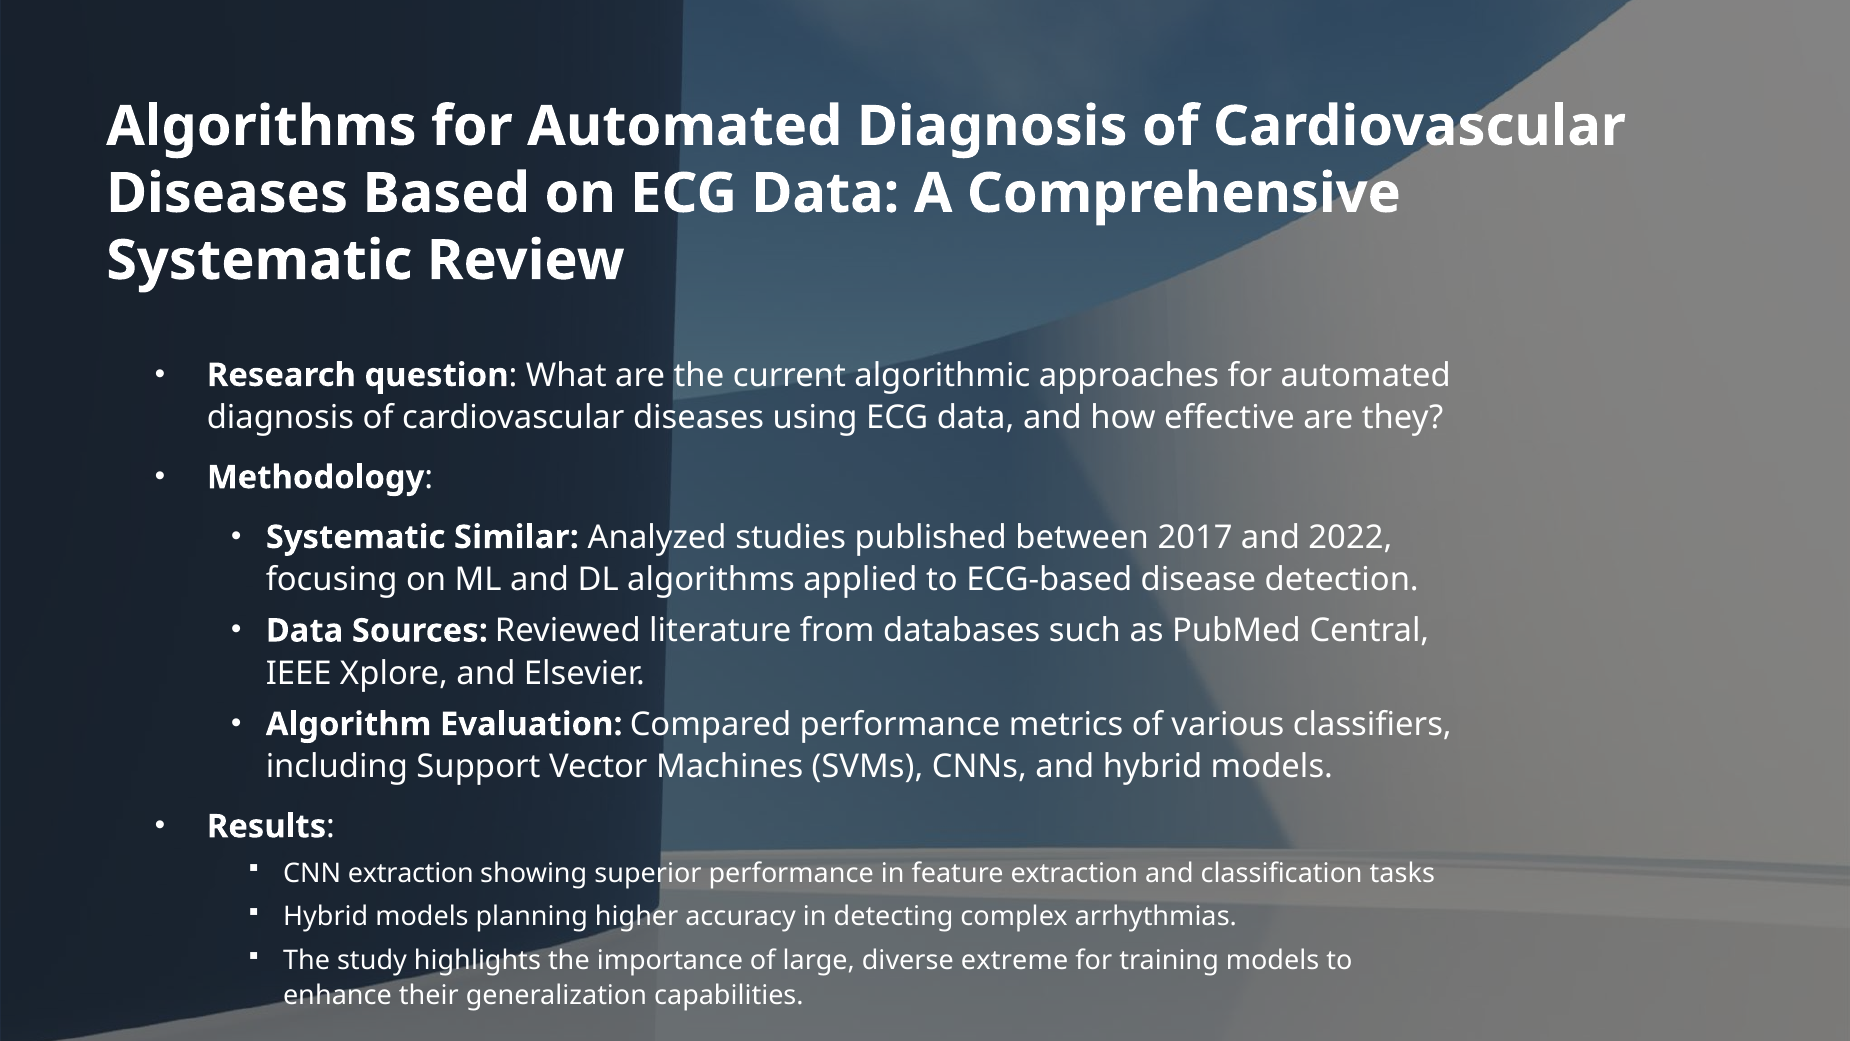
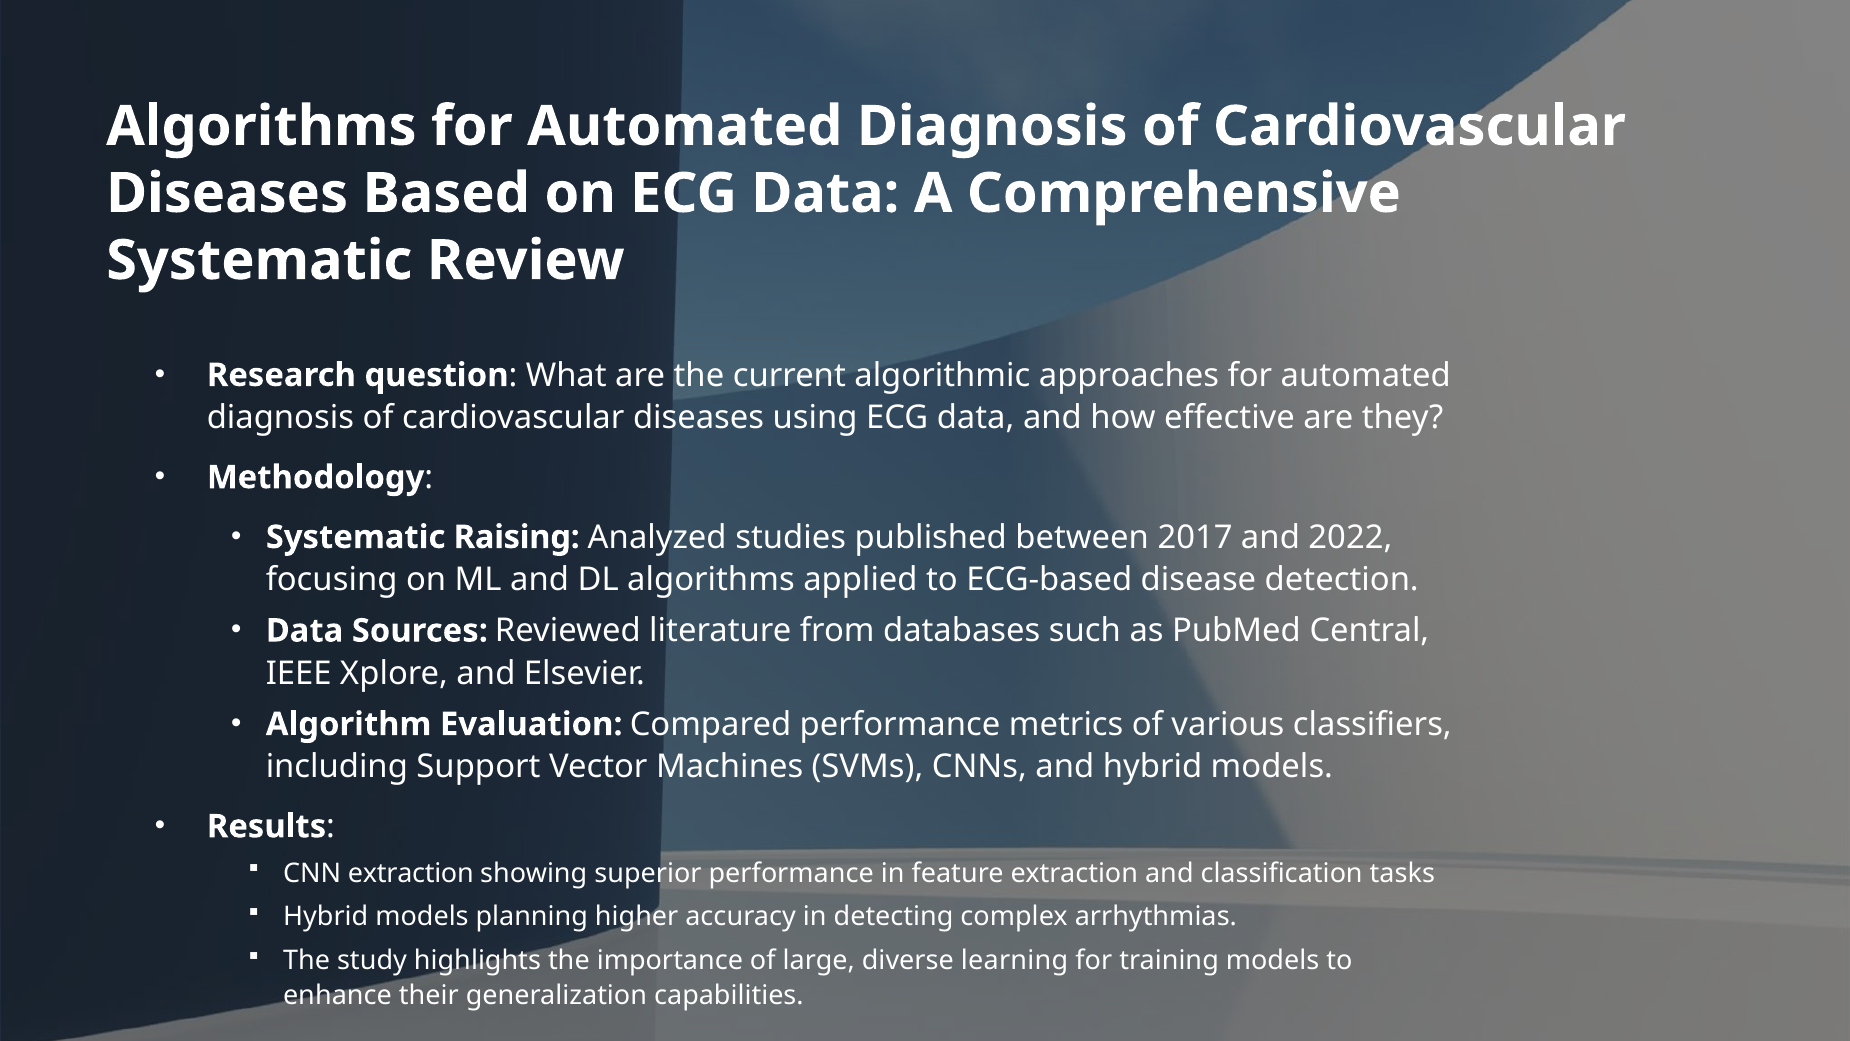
Similar: Similar -> Raising
extreme: extreme -> learning
